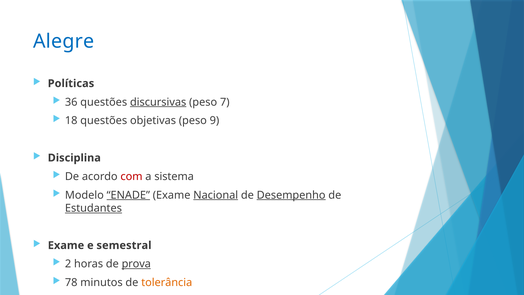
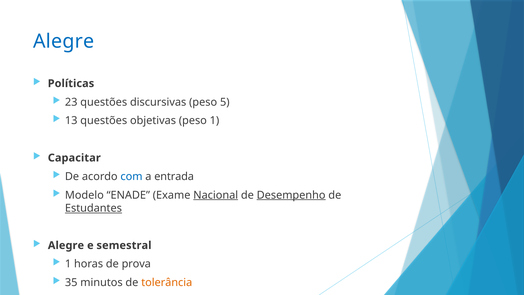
36: 36 -> 23
discursivas underline: present -> none
7: 7 -> 5
18: 18 -> 13
peso 9: 9 -> 1
Disciplina: Disciplina -> Capacitar
com colour: red -> blue
sistema: sistema -> entrada
ENADE underline: present -> none
Exame at (66, 245): Exame -> Alegre
2 at (68, 264): 2 -> 1
prova underline: present -> none
78: 78 -> 35
